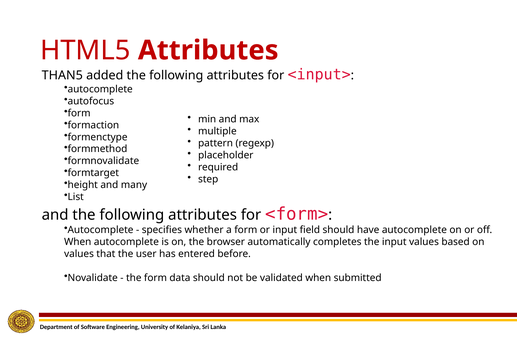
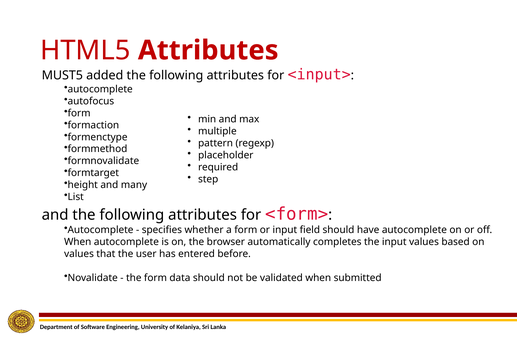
THAN5: THAN5 -> MUST5
